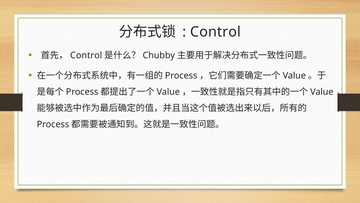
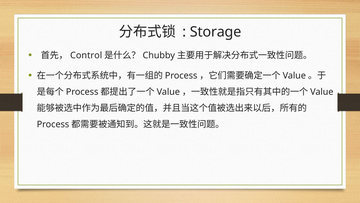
Control at (216, 32): Control -> Storage
